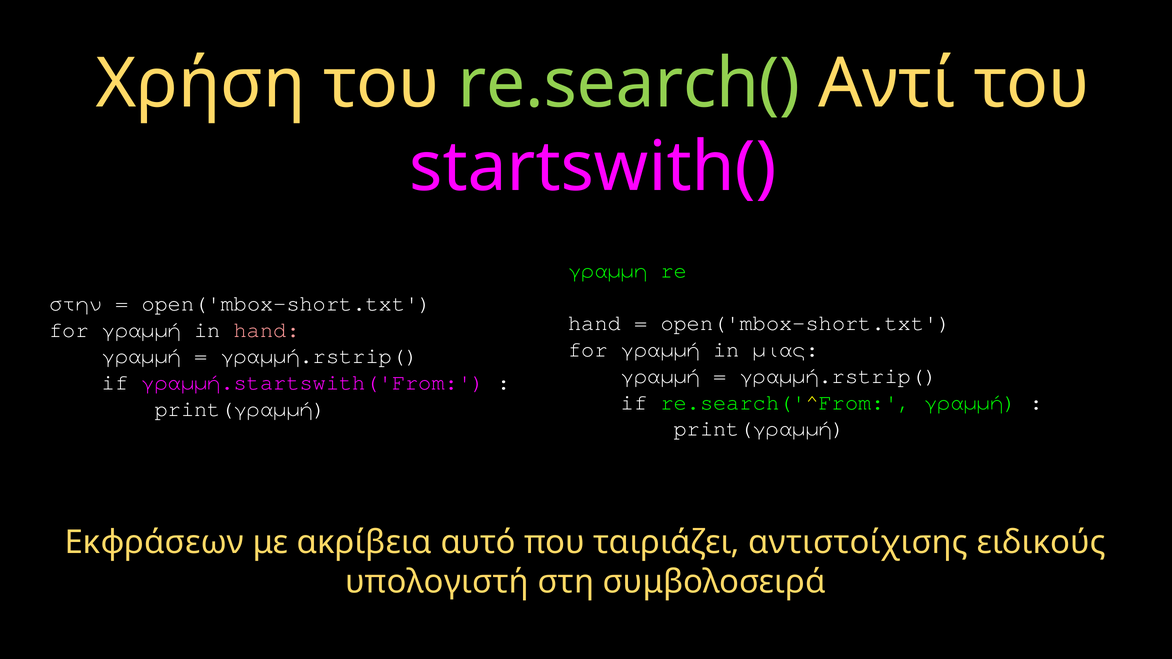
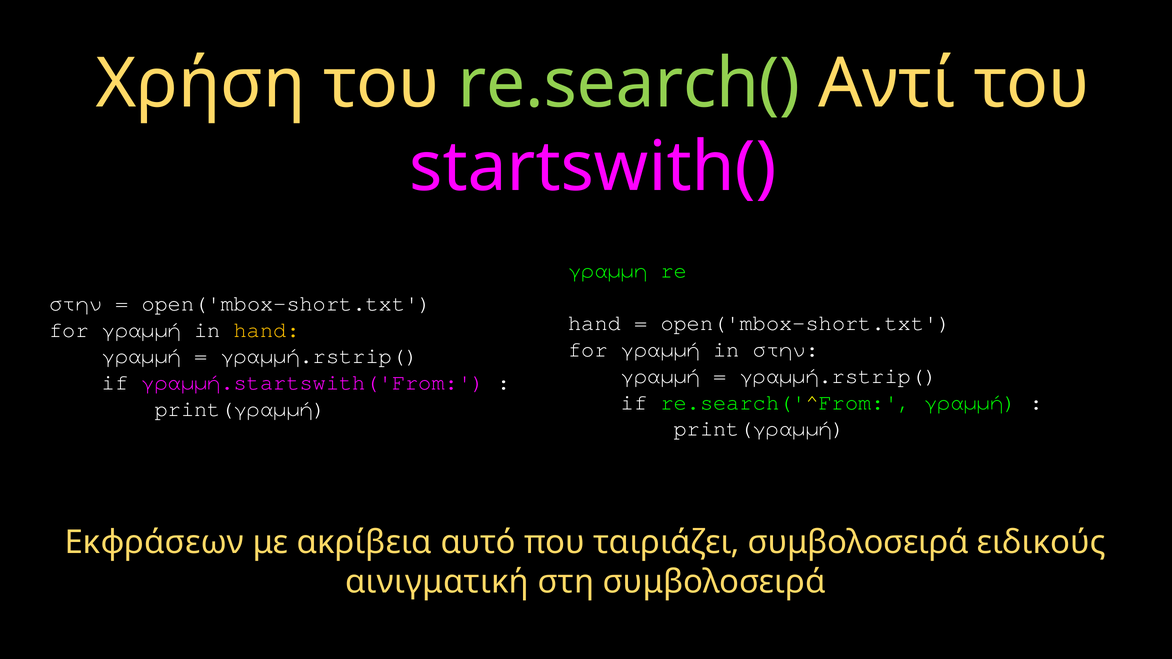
hand at (267, 330) colour: pink -> yellow
in μιας: μιας -> στην
ταιριάζει αντιστοίχισης: αντιστοίχισης -> συμβολοσειρά
υπολογιστή: υπολογιστή -> αινιγματική
